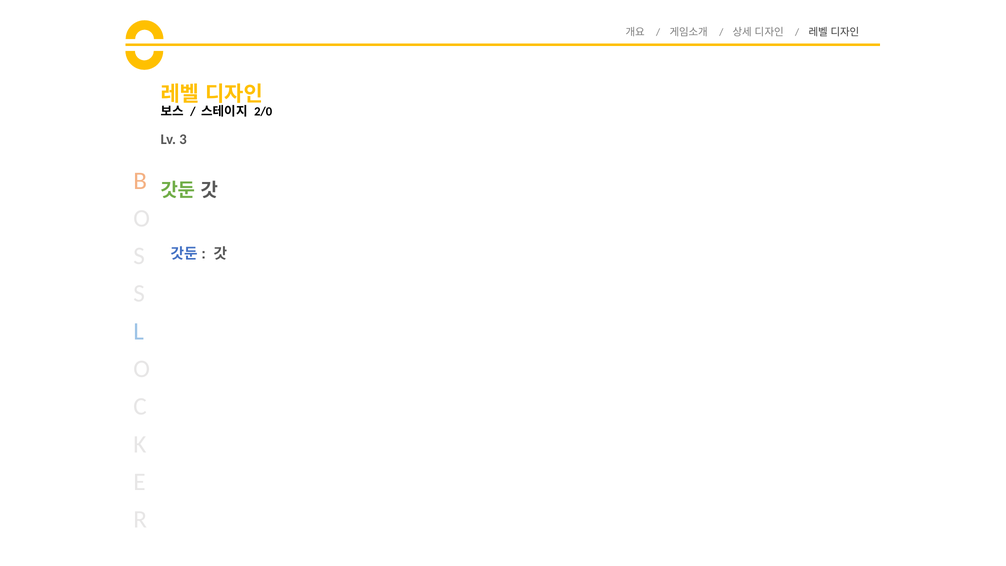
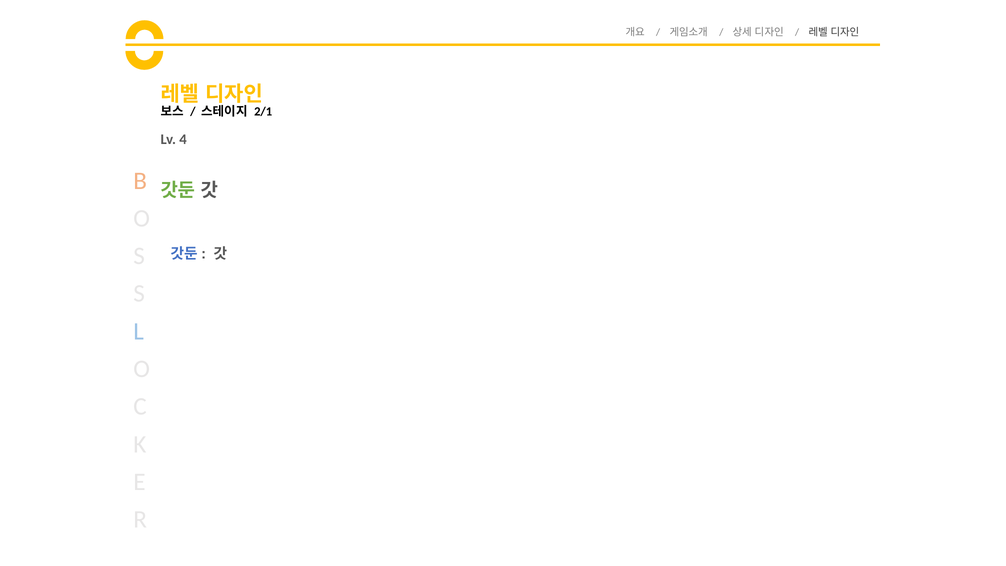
2/0: 2/0 -> 2/1
3: 3 -> 4
